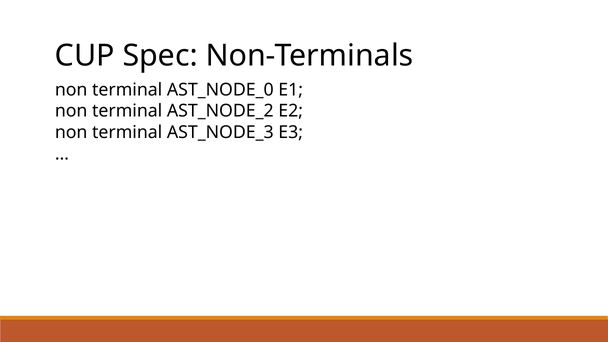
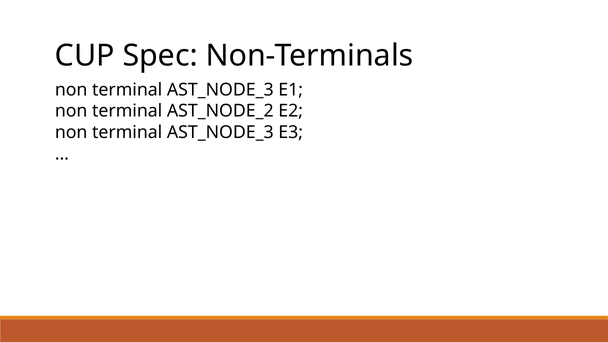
AST_NODE_0 at (220, 90): AST_NODE_0 -> AST_NODE_3
